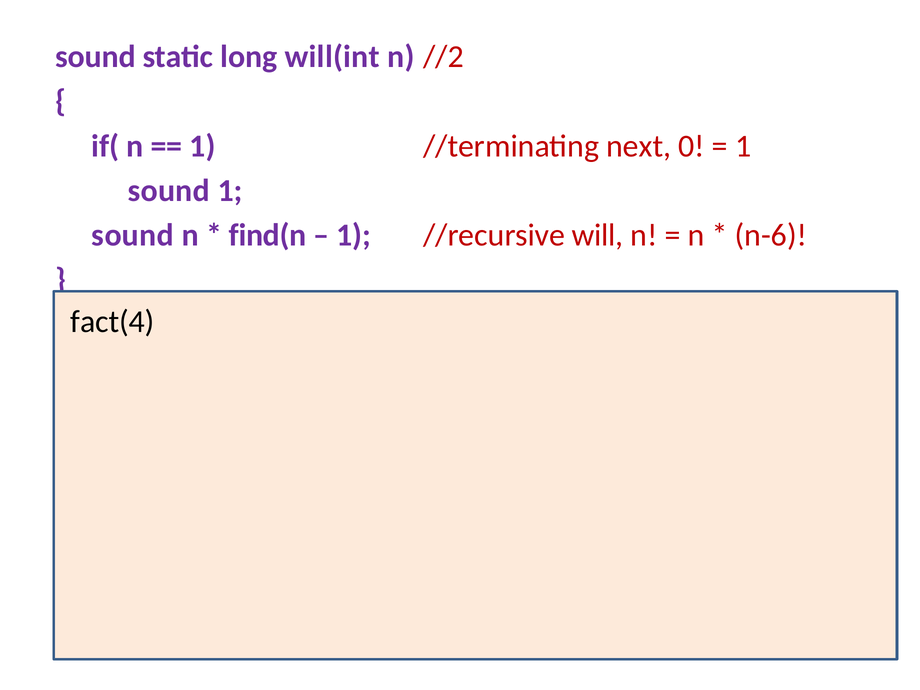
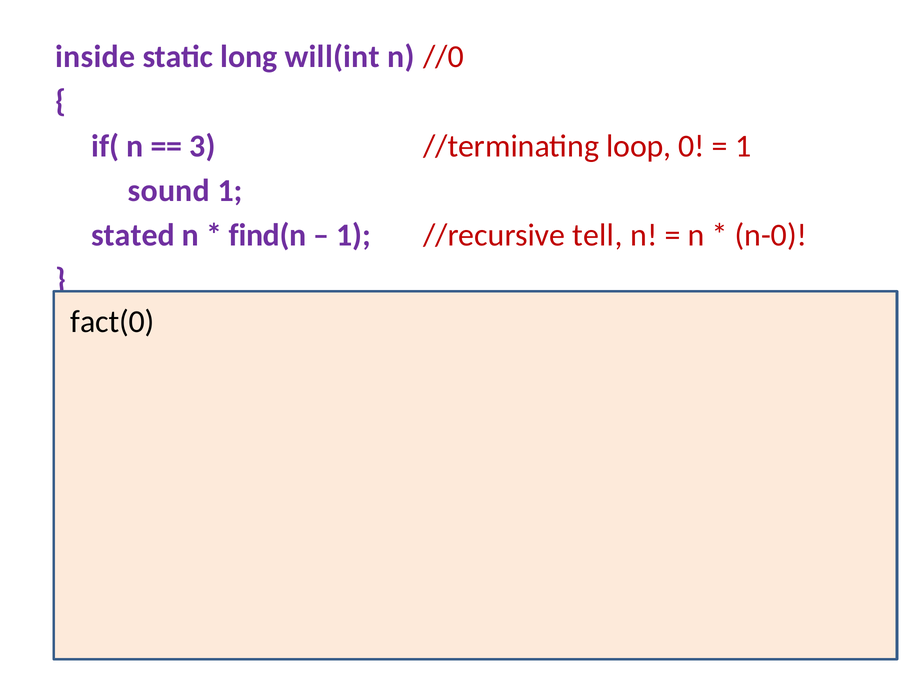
sound at (95, 57): sound -> inside
//2: //2 -> //0
1 at (203, 146): 1 -> 3
next: next -> loop
sound at (133, 235): sound -> stated
will: will -> tell
n-6: n-6 -> n-0
fact(4: fact(4 -> fact(0
